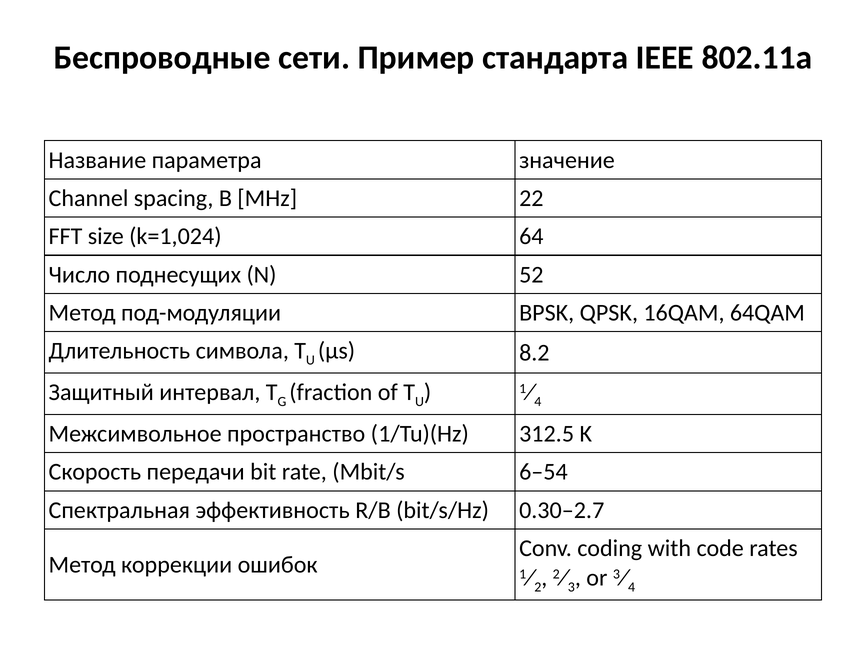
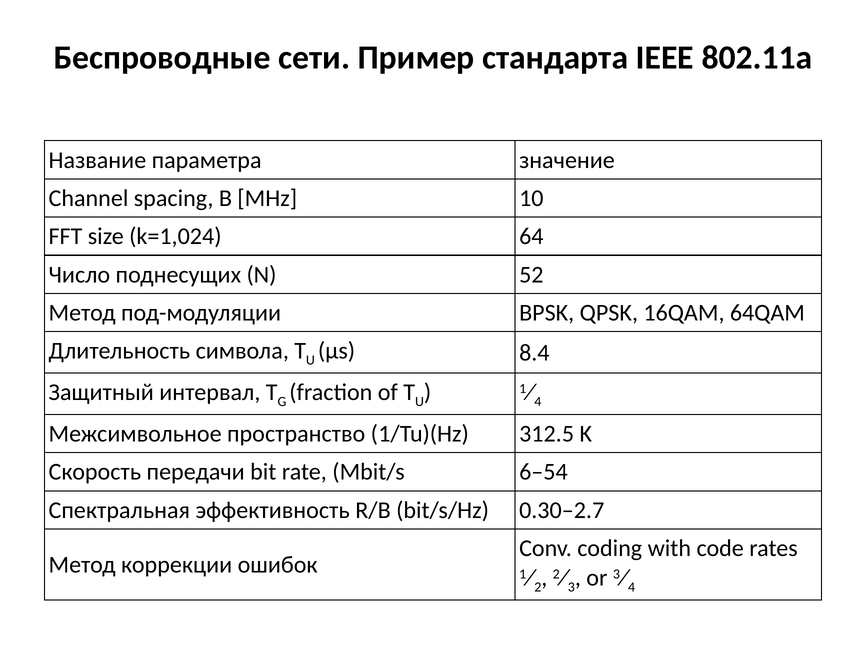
22: 22 -> 10
8.2: 8.2 -> 8.4
